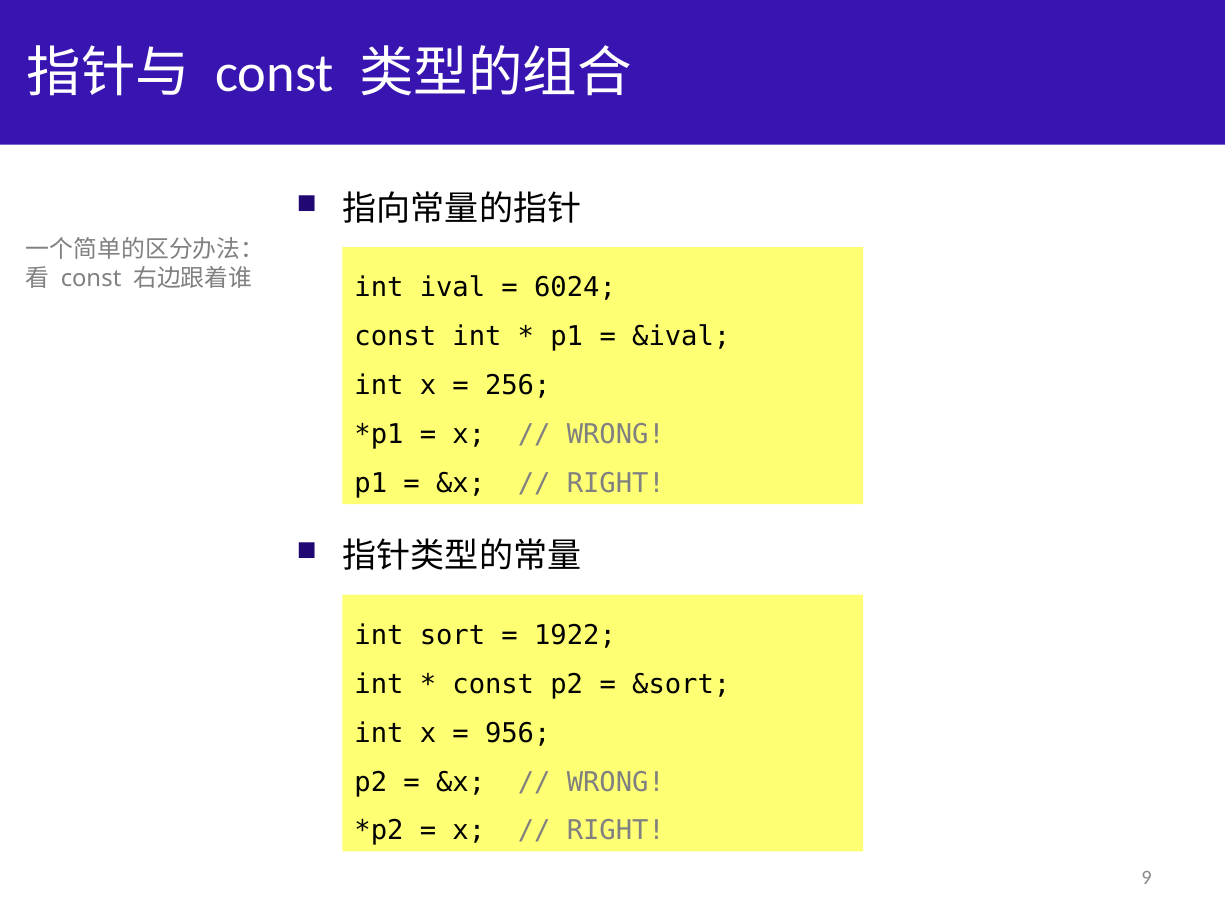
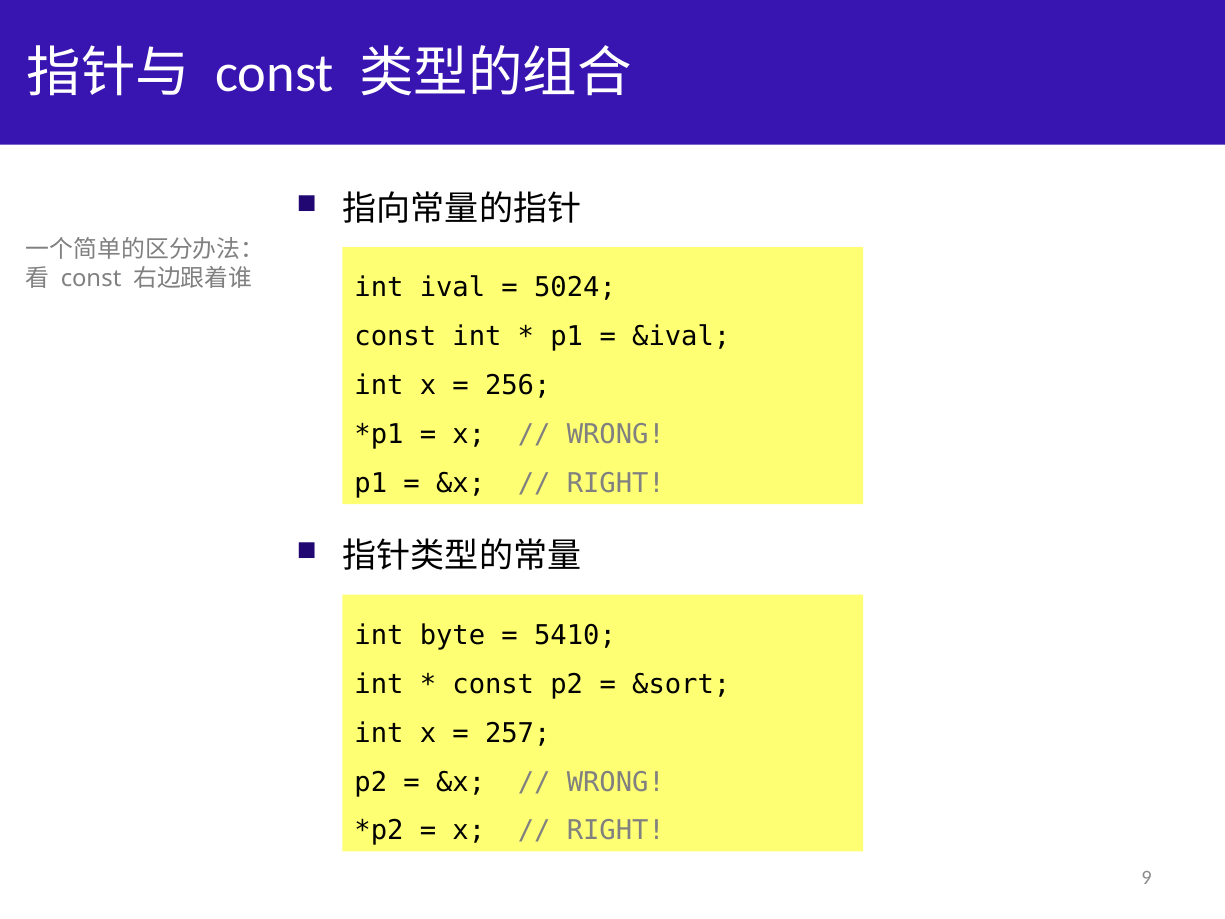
6024: 6024 -> 5024
sort: sort -> byte
1922: 1922 -> 5410
956: 956 -> 257
